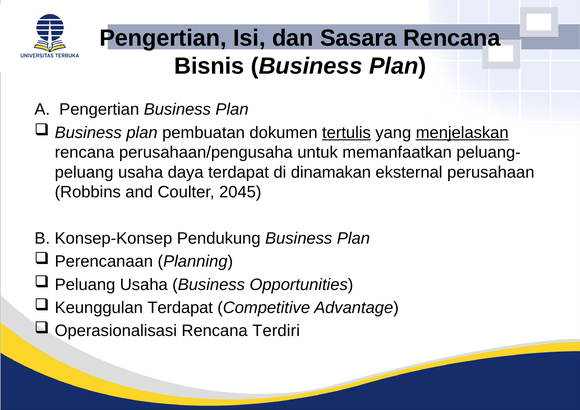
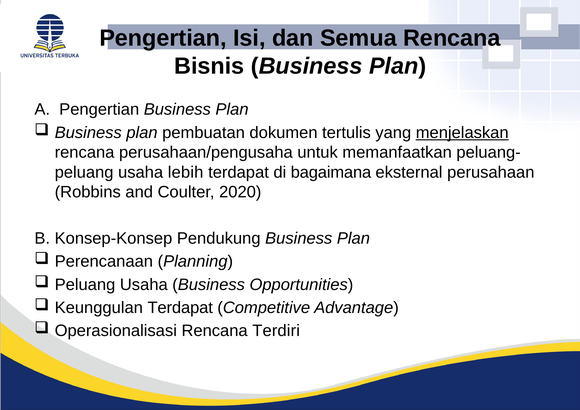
Sasara: Sasara -> Semua
tertulis underline: present -> none
daya: daya -> lebih
dinamakan: dinamakan -> bagaimana
2045: 2045 -> 2020
